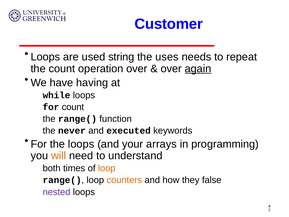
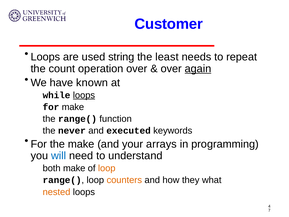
uses: uses -> least
having: having -> known
loops at (84, 95) underline: none -> present
for count: count -> make
the loops: loops -> make
will colour: orange -> blue
both times: times -> make
false: false -> what
nested colour: purple -> orange
